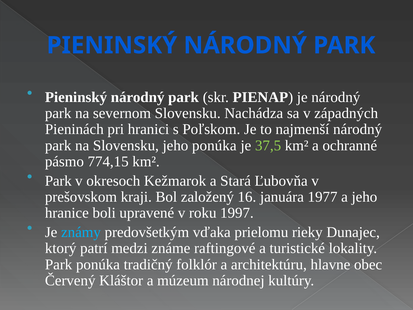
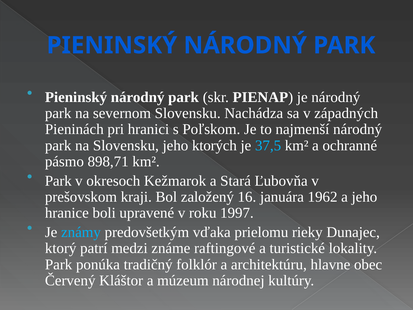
jeho ponúka: ponúka -> ktorých
37,5 colour: light green -> light blue
774,15: 774,15 -> 898,71
1977: 1977 -> 1962
